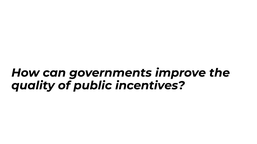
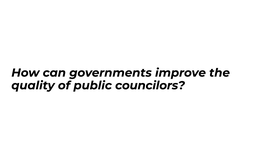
incentives: incentives -> councilors
